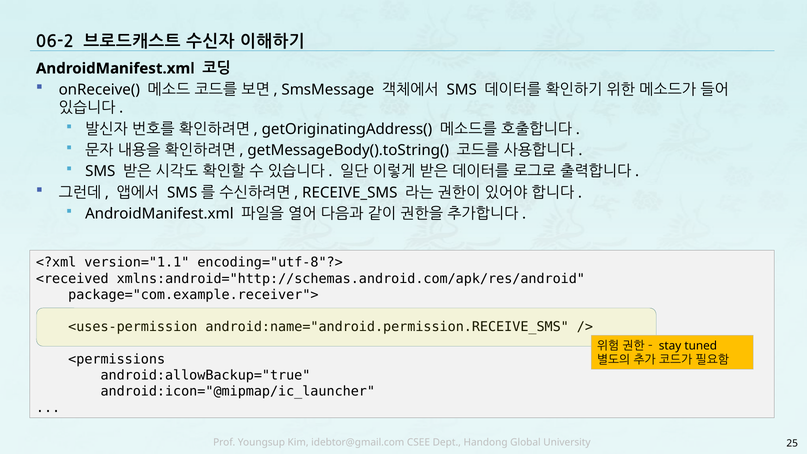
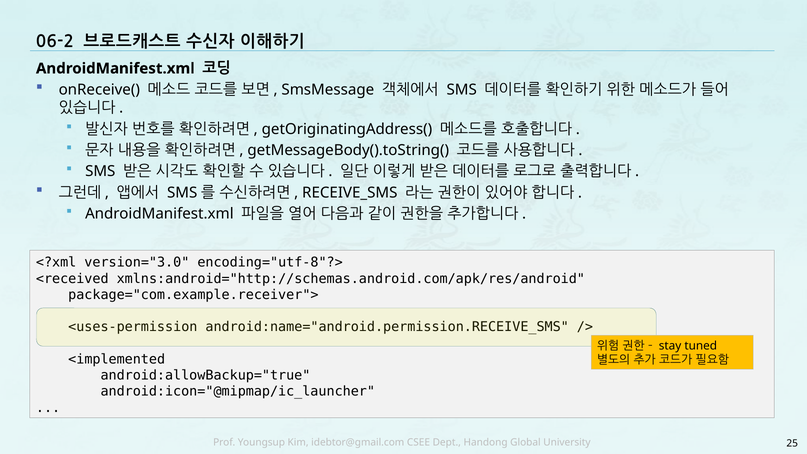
version="1.1: version="1.1 -> version="3.0
<permissions: <permissions -> <implemented
